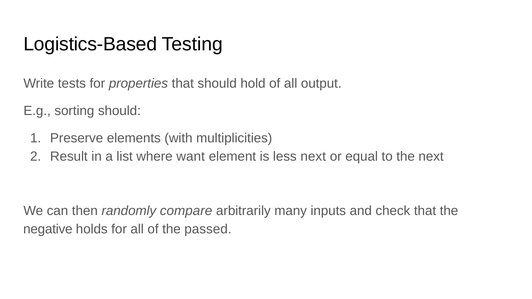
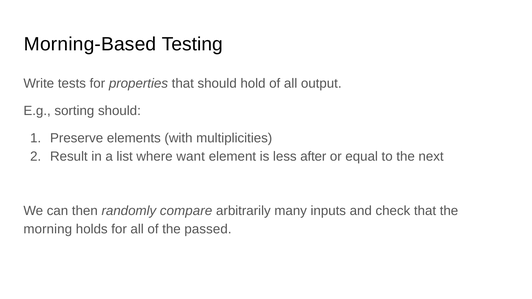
Logistics-Based: Logistics-Based -> Morning-Based
less next: next -> after
negative: negative -> morning
